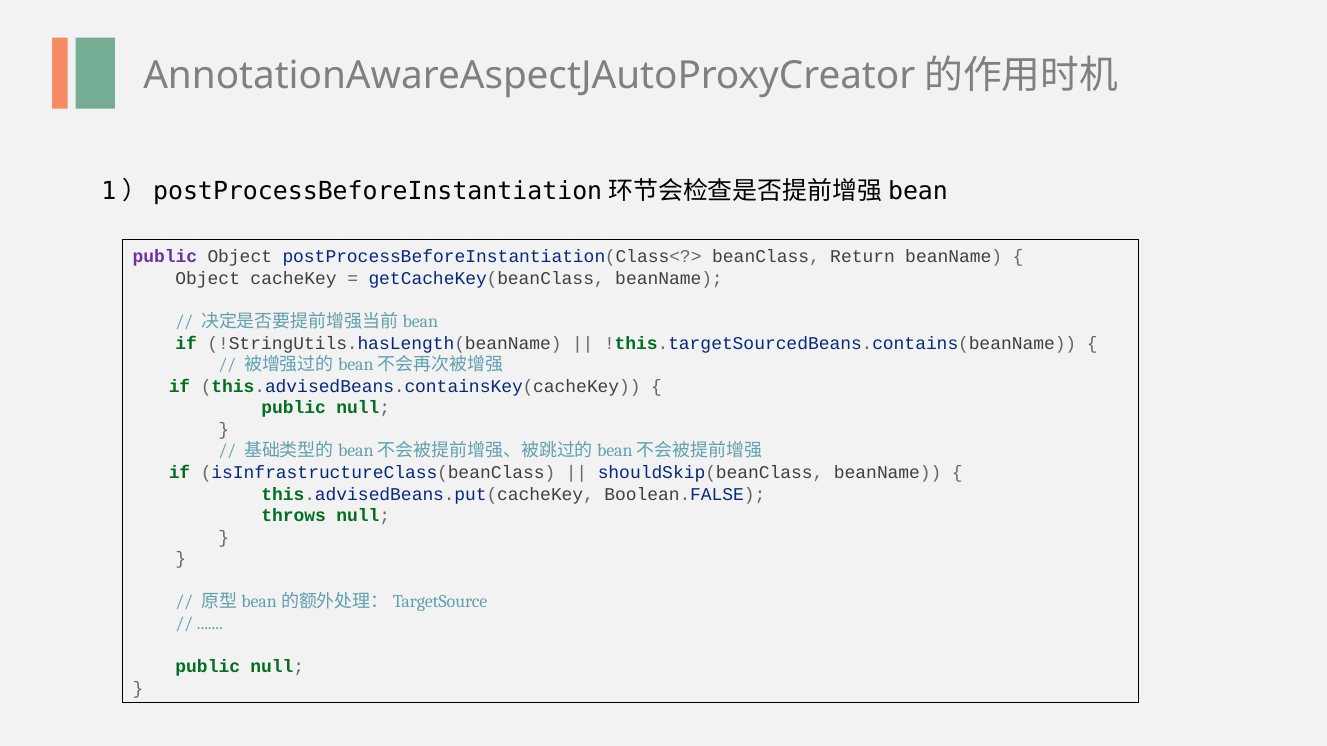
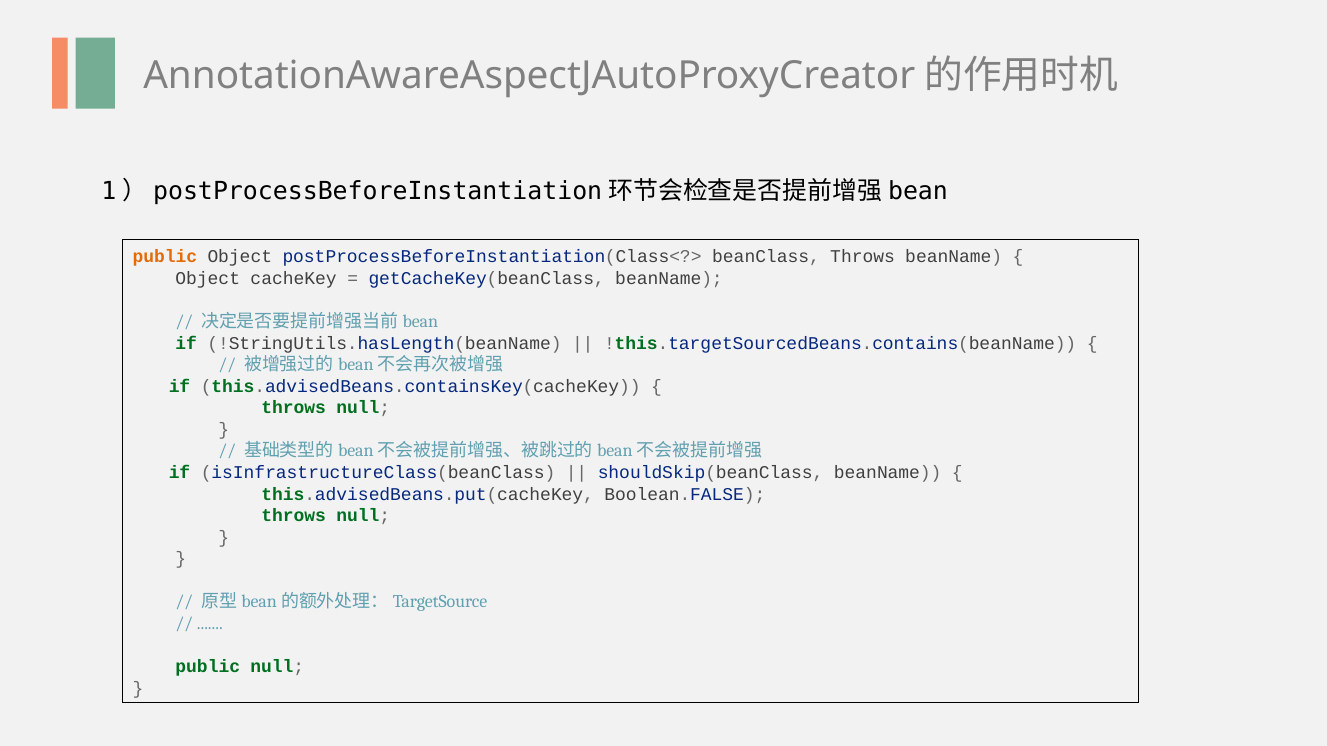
public at (165, 257) colour: purple -> orange
beanClass Return: Return -> Throws
public at (294, 408): public -> throws
